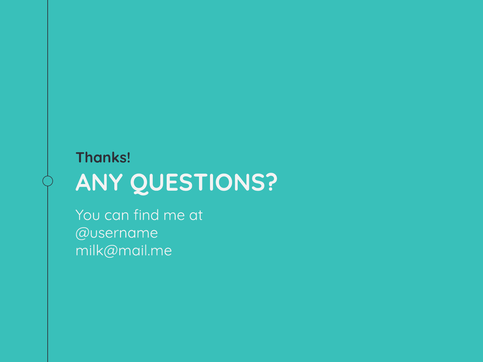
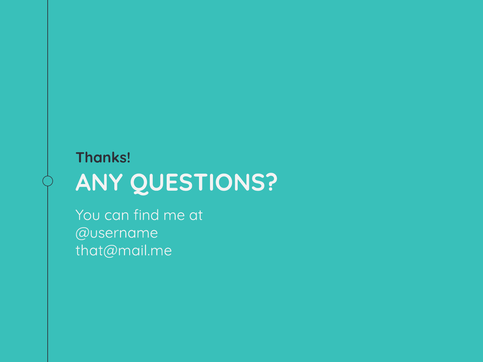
milk@mail.me: milk@mail.me -> that@mail.me
